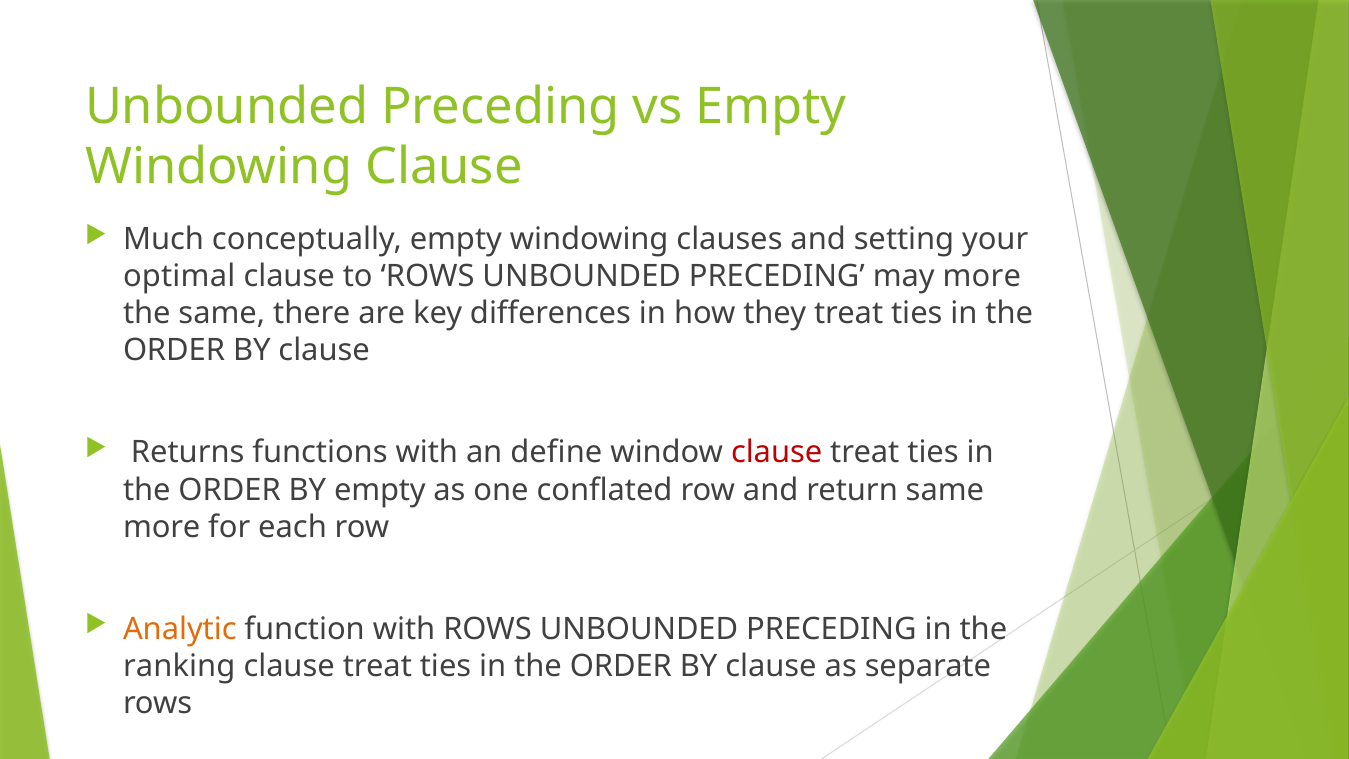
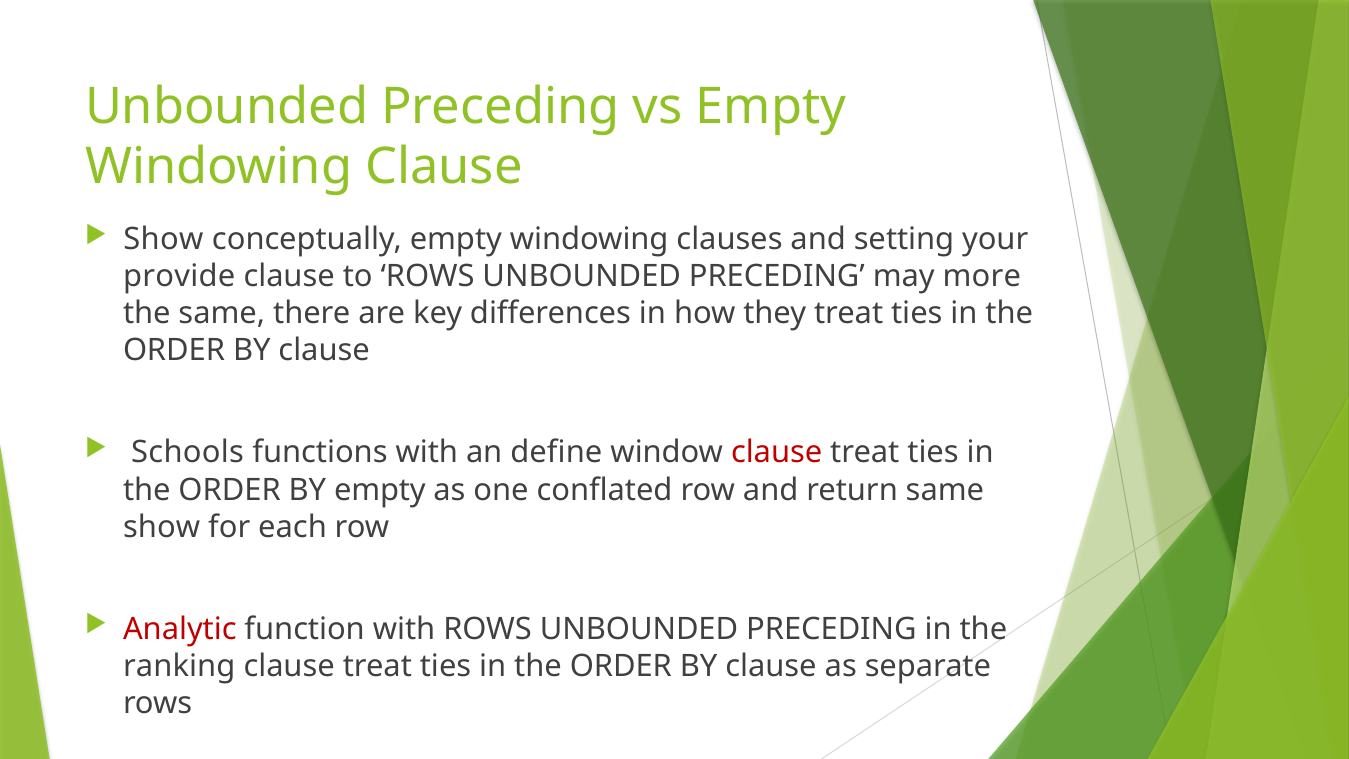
Much at (164, 239): Much -> Show
optimal: optimal -> provide
Returns: Returns -> Schools
more at (162, 527): more -> show
Analytic colour: orange -> red
